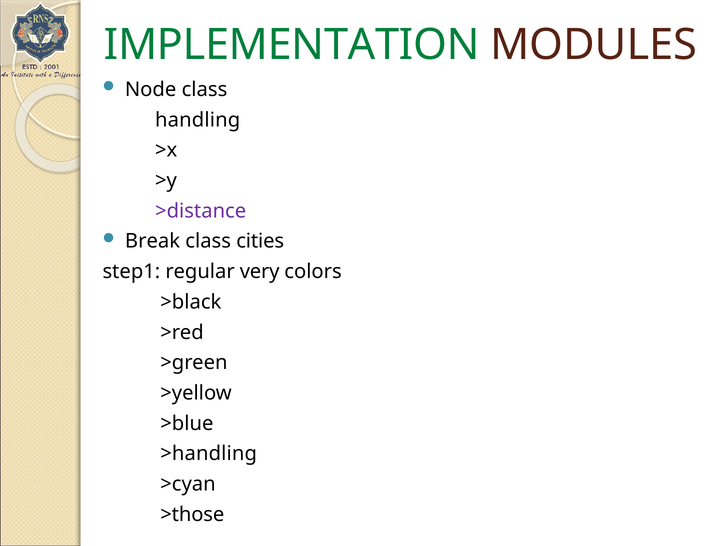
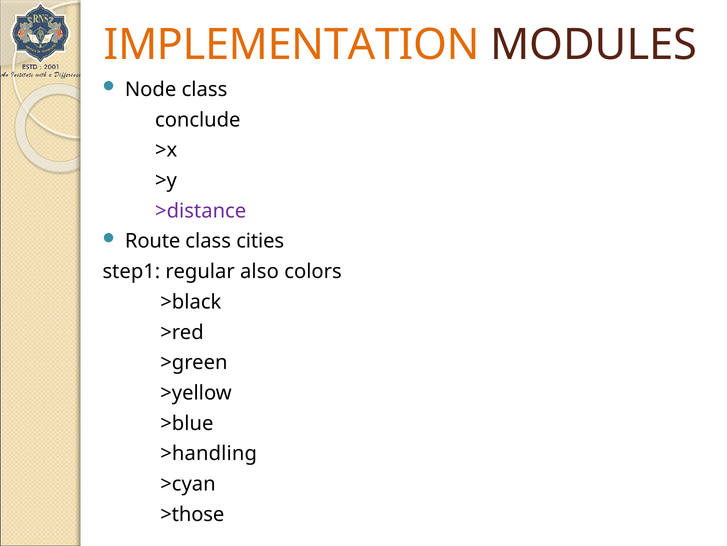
IMPLEMENTATION colour: green -> orange
handling: handling -> conclude
Break: Break -> Route
very: very -> also
